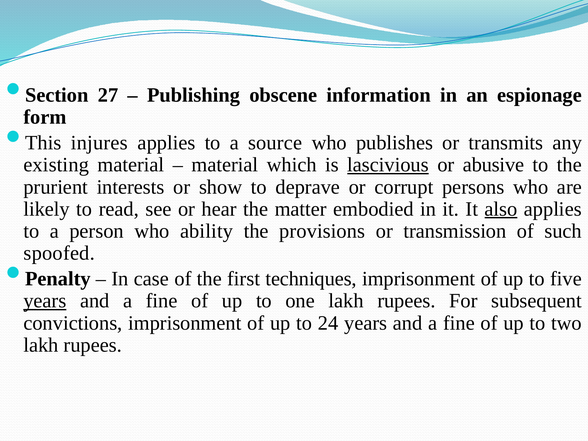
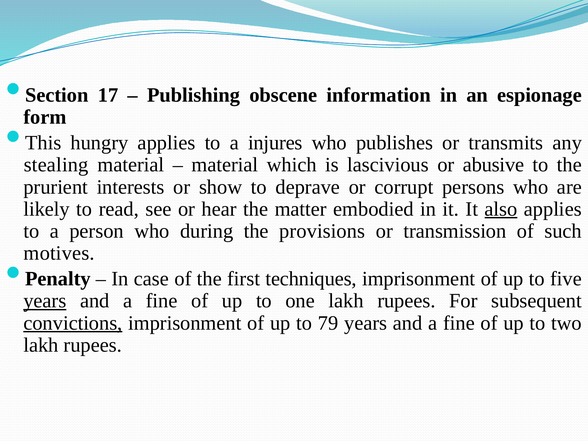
27: 27 -> 17
injures: injures -> hungry
source: source -> injures
existing: existing -> stealing
lascivious underline: present -> none
ability: ability -> during
spoofed: spoofed -> motives
convictions underline: none -> present
24: 24 -> 79
